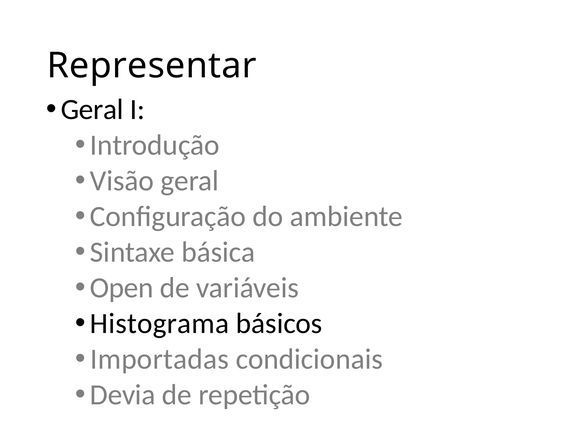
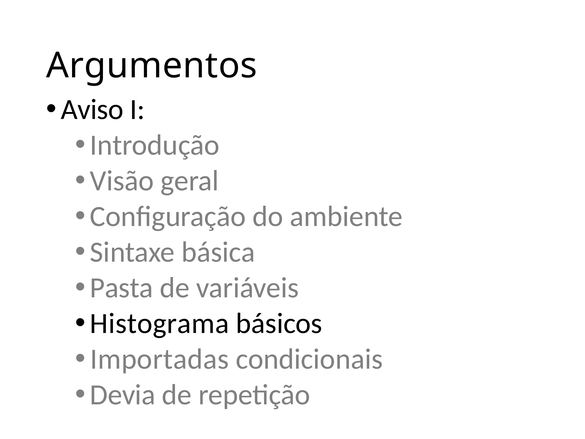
Representar: Representar -> Argumentos
Geral at (92, 109): Geral -> Aviso
Open: Open -> Pasta
